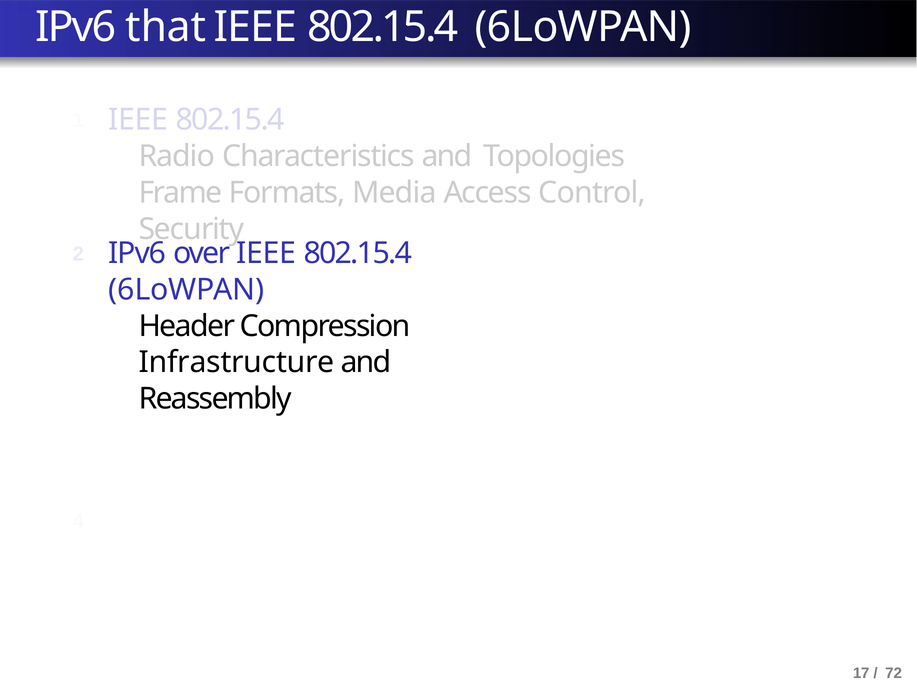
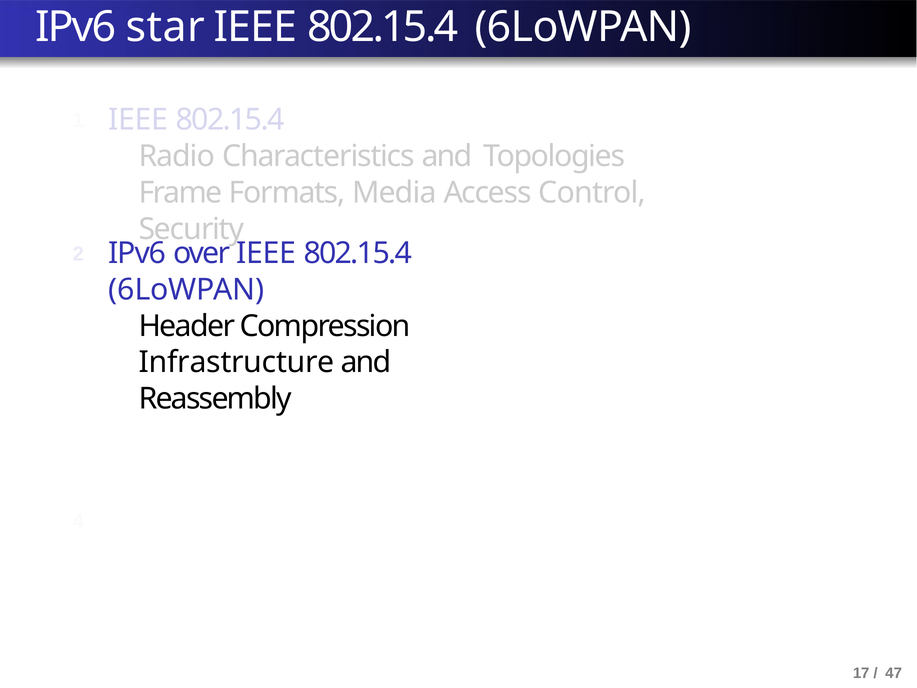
that: that -> star
72: 72 -> 47
